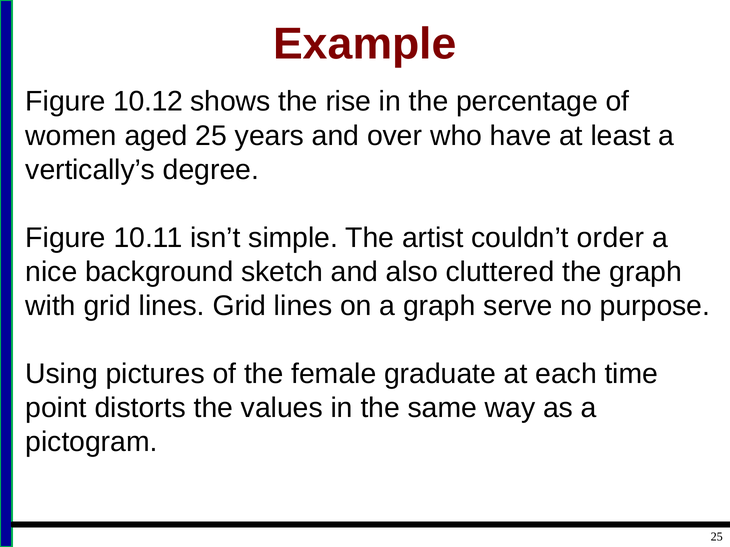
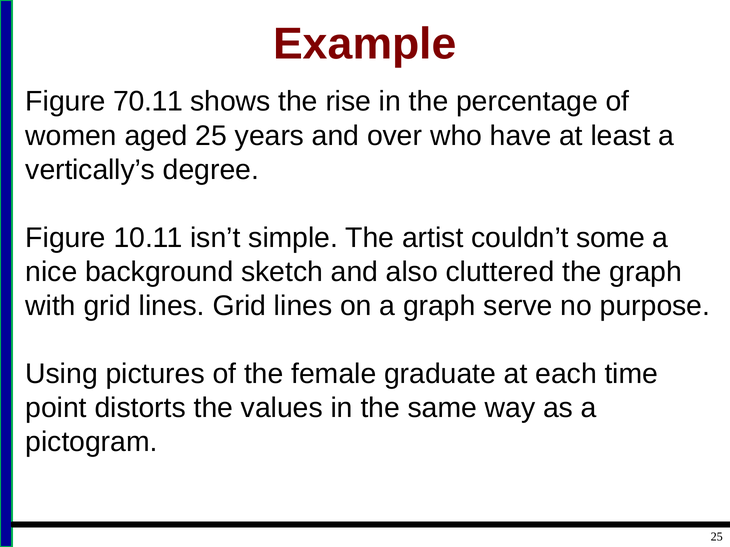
10.12: 10.12 -> 70.11
order: order -> some
